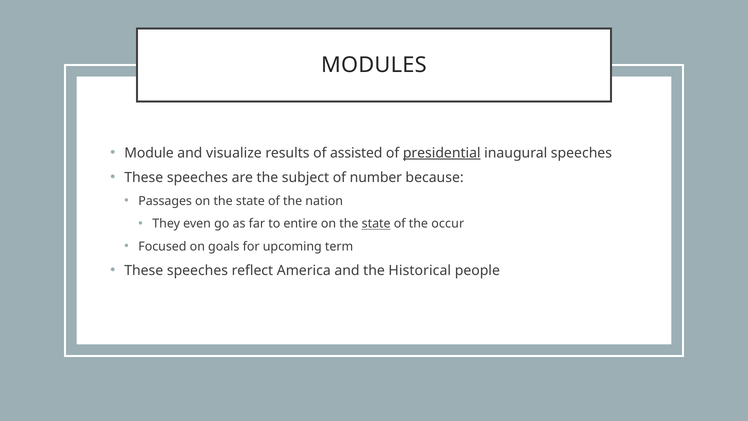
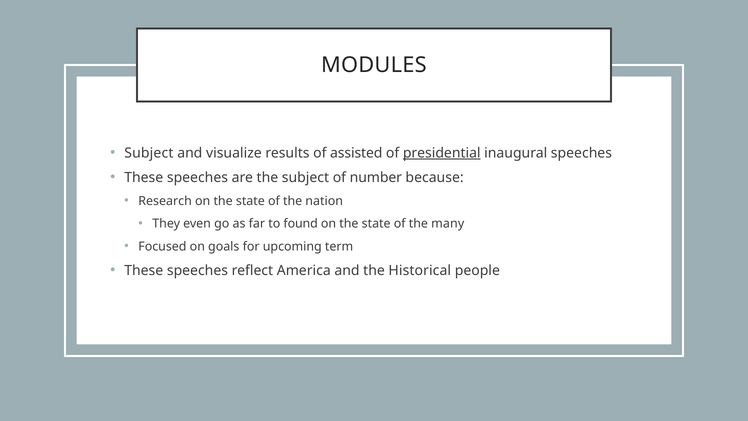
Module at (149, 153): Module -> Subject
Passages: Passages -> Research
entire: entire -> found
state at (376, 224) underline: present -> none
occur: occur -> many
